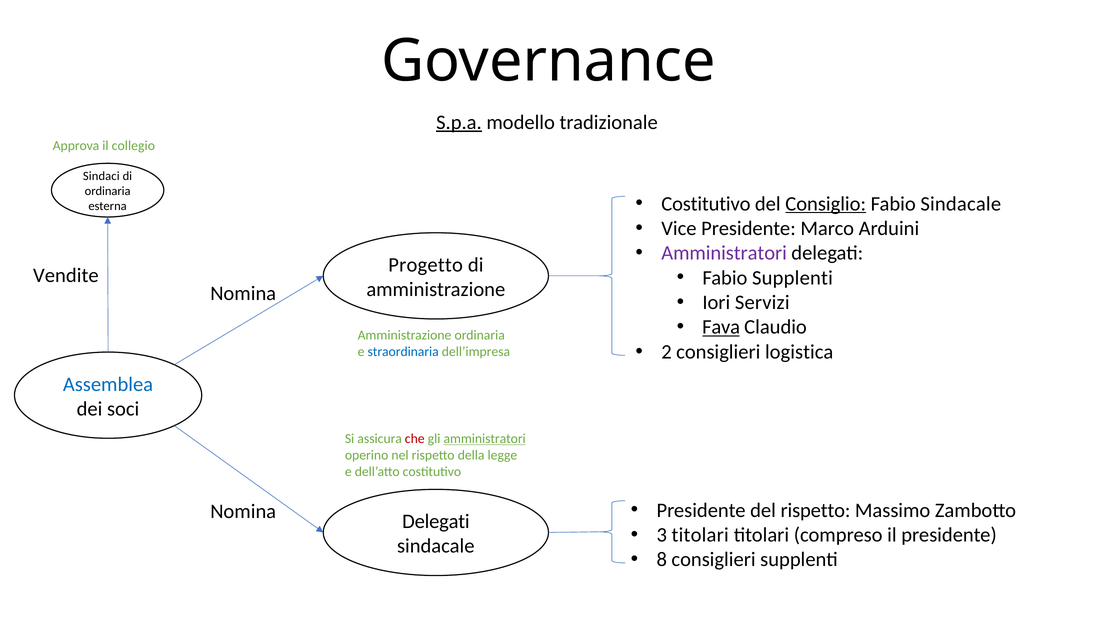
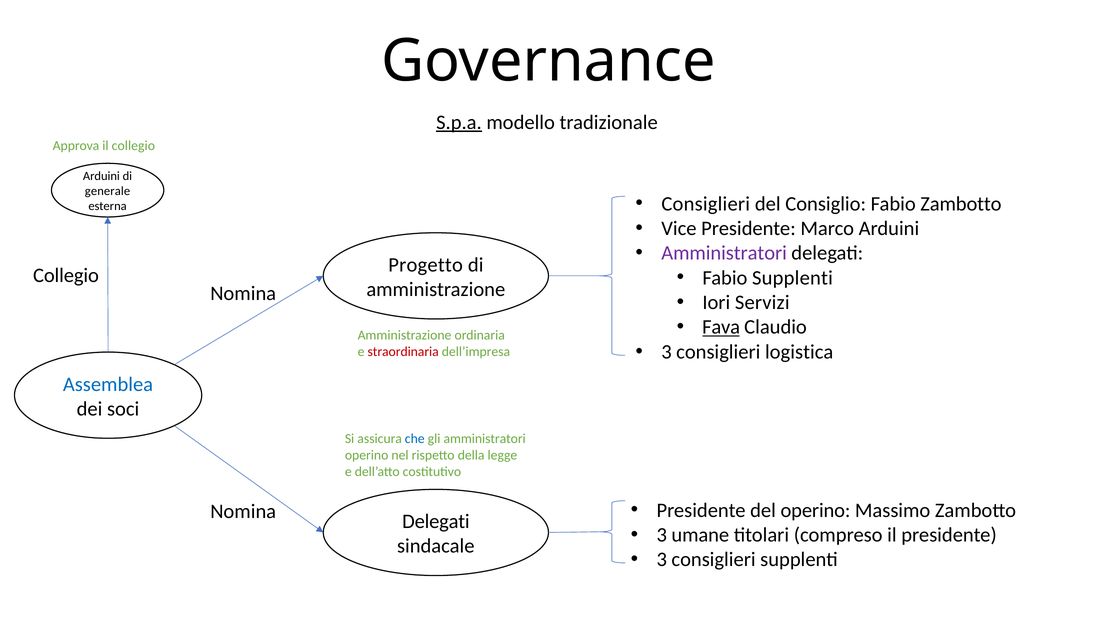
Sindaci at (101, 176): Sindaci -> Arduini
ordinaria at (108, 191): ordinaria -> generale
Costitutivo at (706, 204): Costitutivo -> Consiglieri
Consiglio underline: present -> none
Fabio Sindacale: Sindacale -> Zambotto
Vendite at (66, 275): Vendite -> Collegio
2 at (667, 352): 2 -> 3
straordinaria colour: blue -> red
che colour: red -> blue
amministratori at (485, 439) underline: present -> none
del rispetto: rispetto -> operino
3 titolari: titolari -> umane
8 at (662, 560): 8 -> 3
